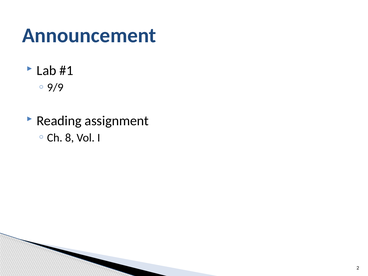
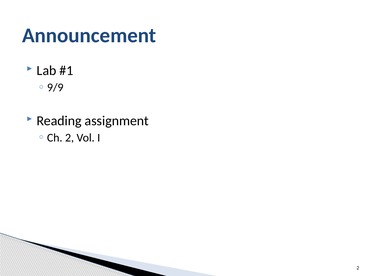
8 at (70, 138): 8 -> 2
